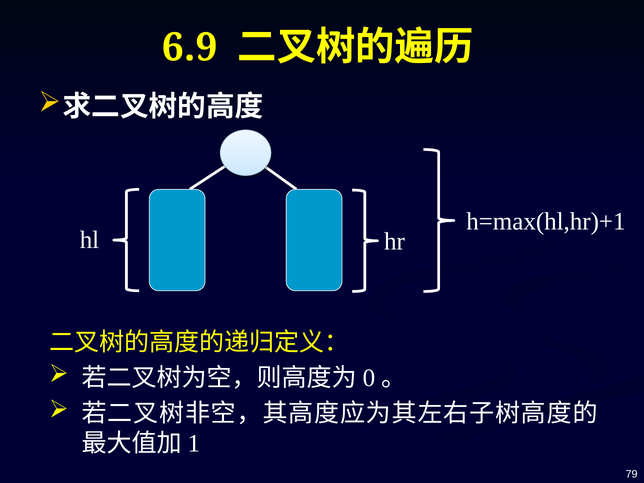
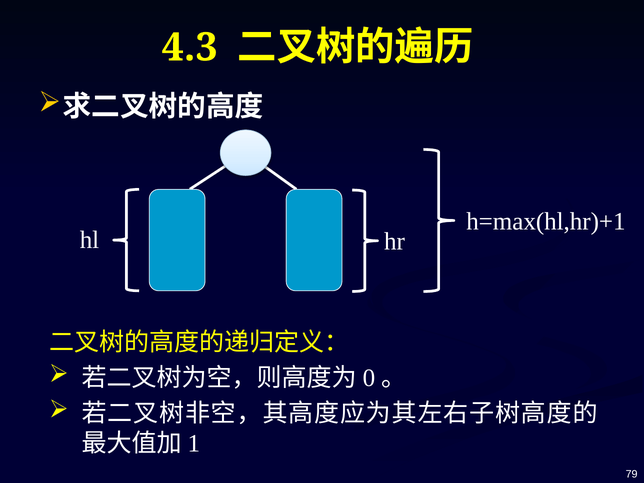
6.9: 6.9 -> 4.3
